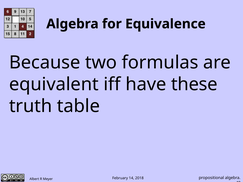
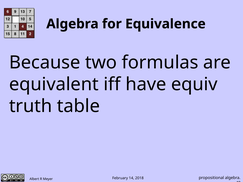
these: these -> equiv
